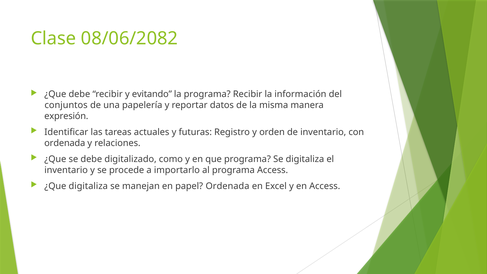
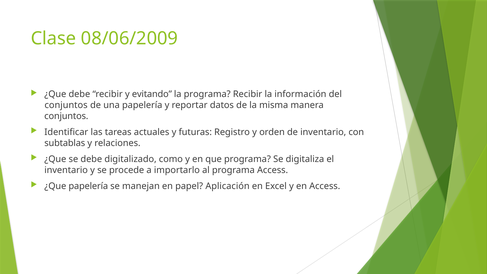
08/06/2082: 08/06/2082 -> 08/06/2009
expresión at (66, 116): expresión -> conjuntos
ordenada at (65, 143): ordenada -> subtablas
¿Que digitaliza: digitaliza -> papelería
papel Ordenada: Ordenada -> Aplicación
